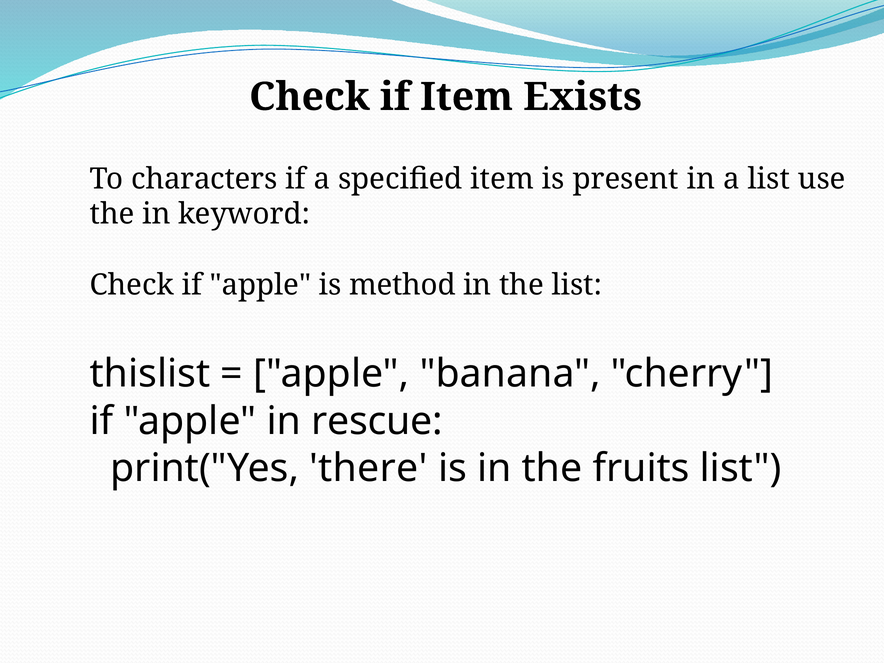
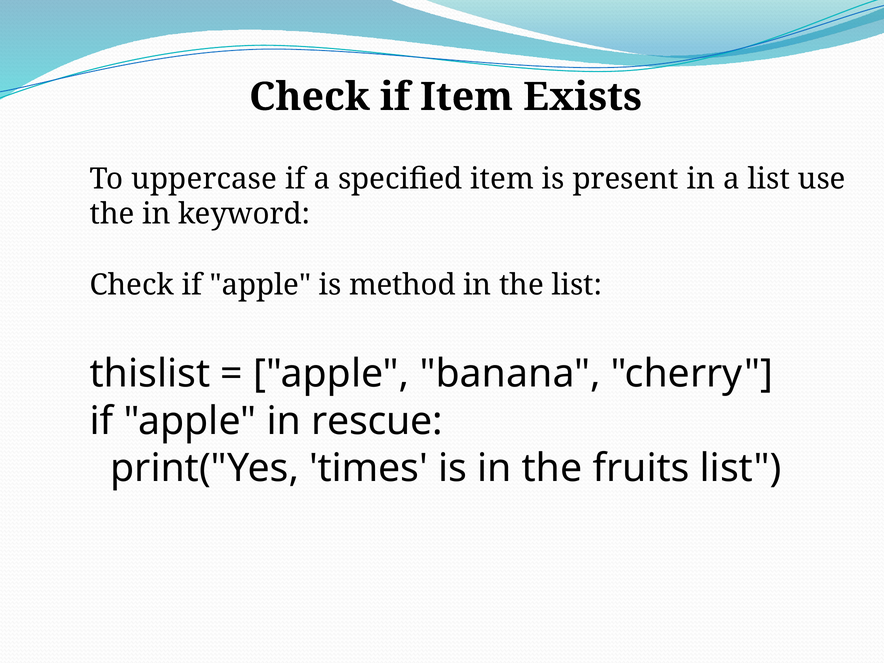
characters: characters -> uppercase
there: there -> times
